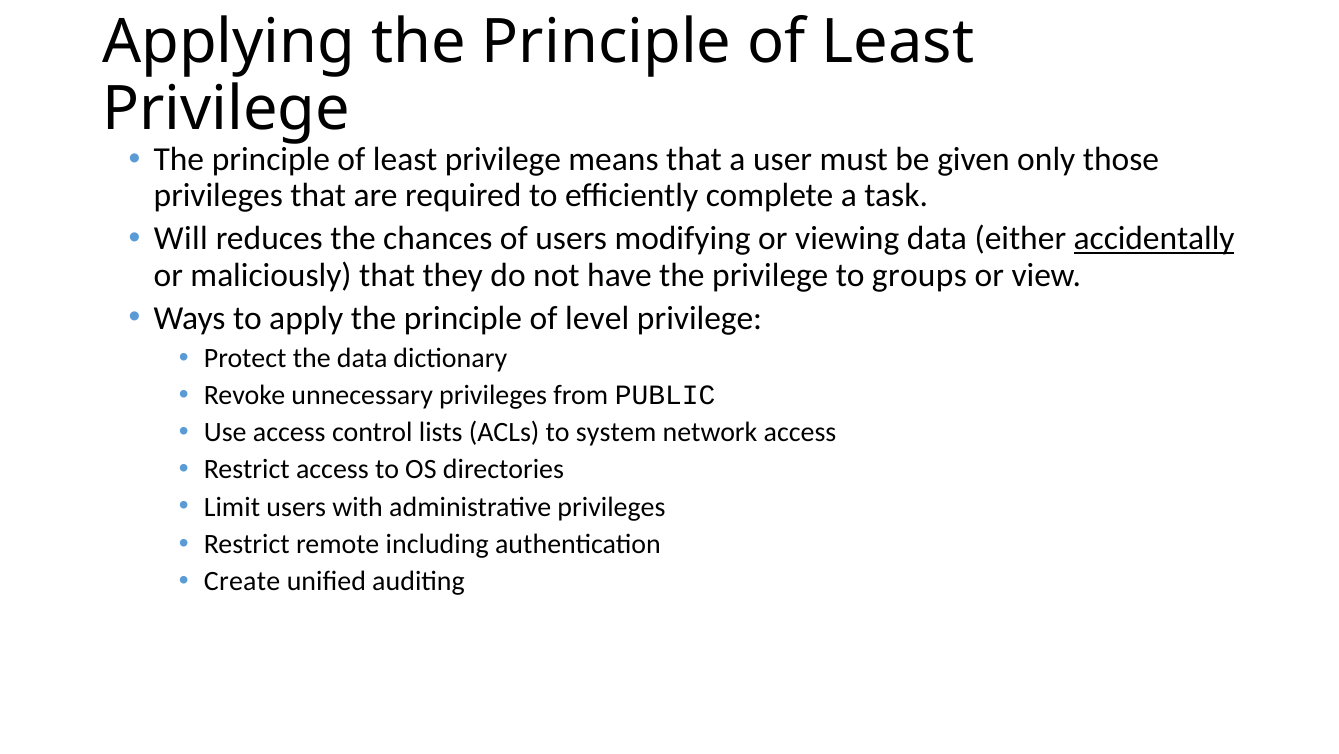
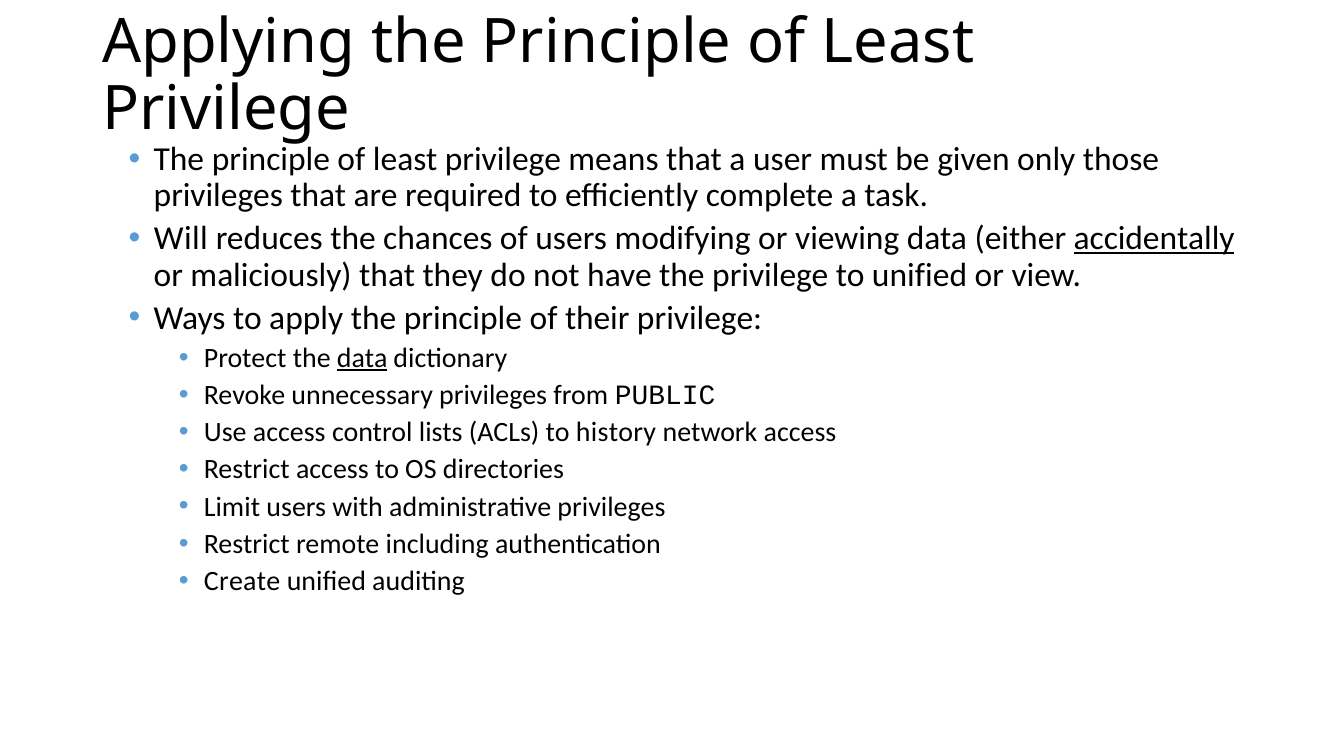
to groups: groups -> unified
level: level -> their
data at (362, 358) underline: none -> present
system: system -> history
